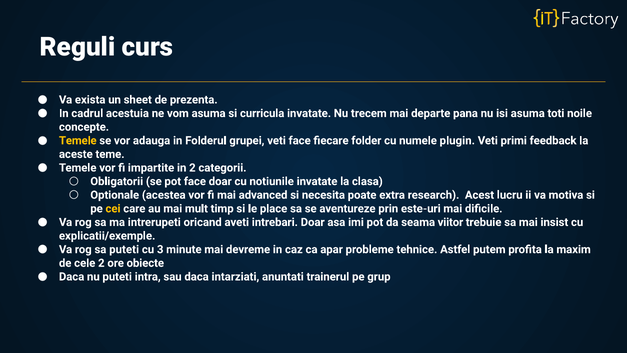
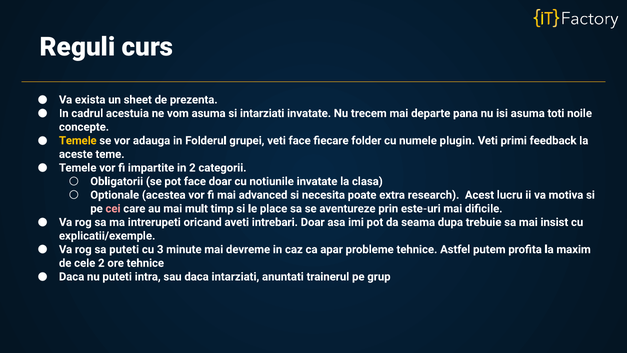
si curricula: curricula -> intarziati
cei colour: yellow -> pink
viitor: viitor -> dupa
ore obiecte: obiecte -> tehnice
